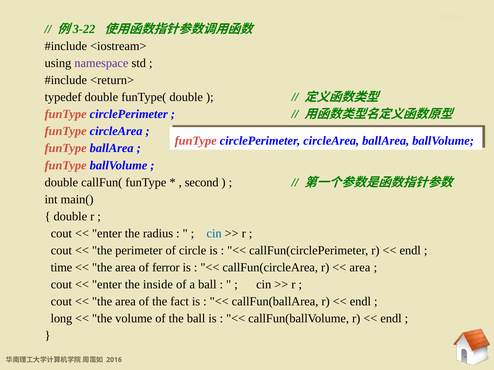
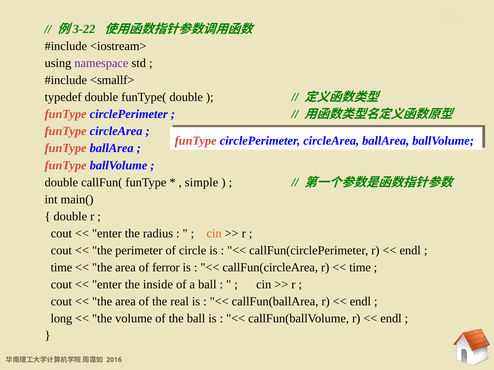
<return>: <return> -> <smallf>
second: second -> simple
cin at (214, 234) colour: blue -> orange
area at (360, 268): area -> time
fact: fact -> real
